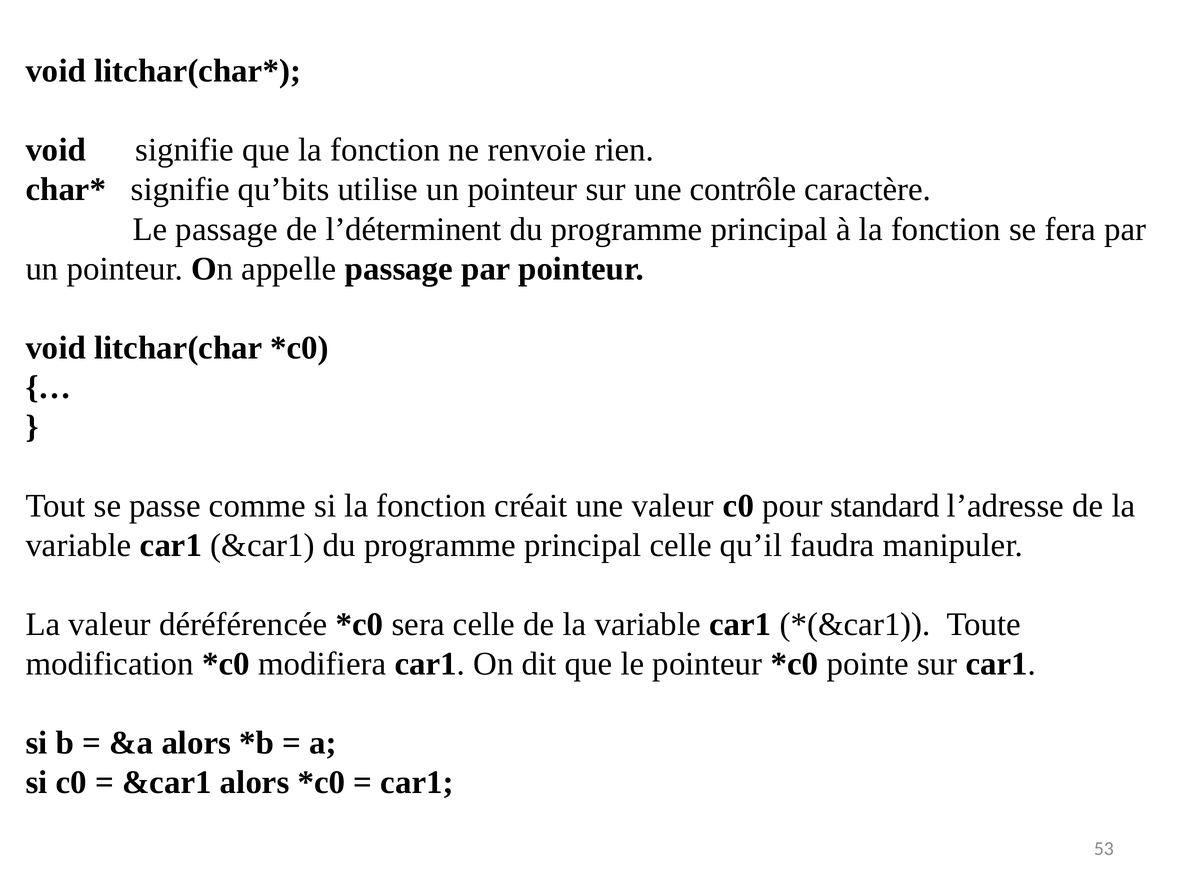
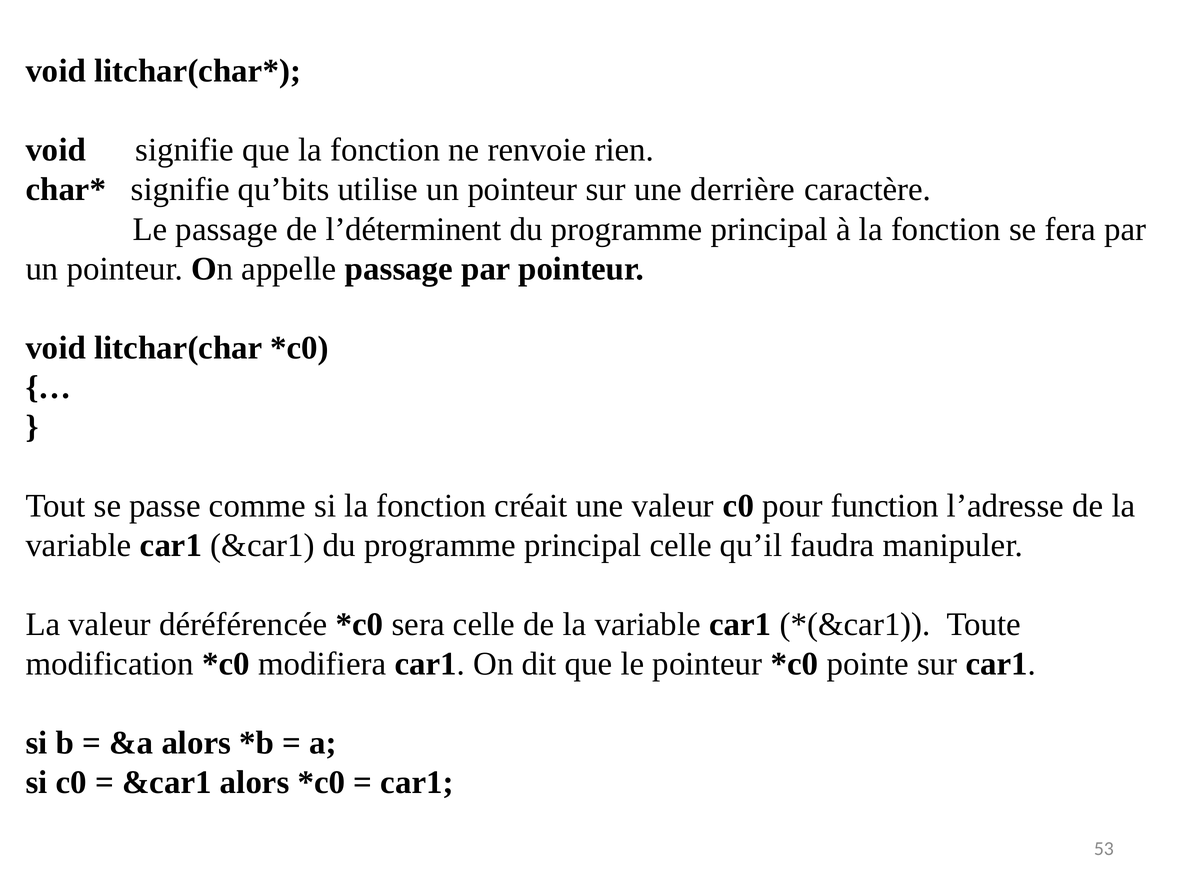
contrôle: contrôle -> derrière
standard: standard -> function
